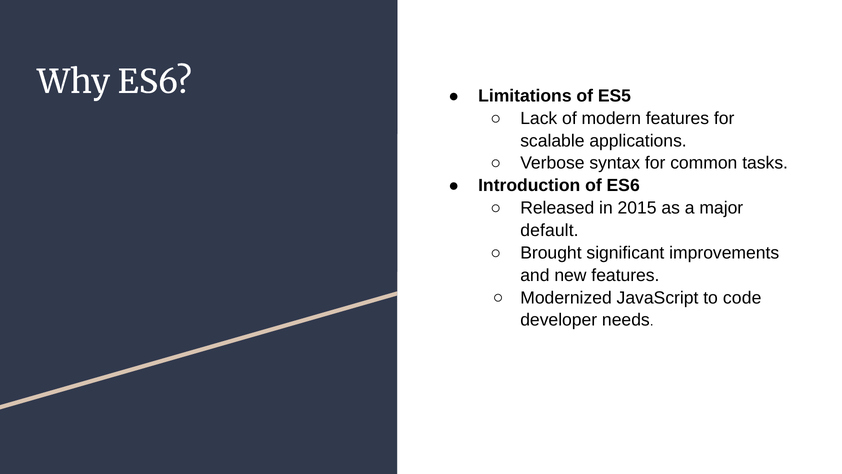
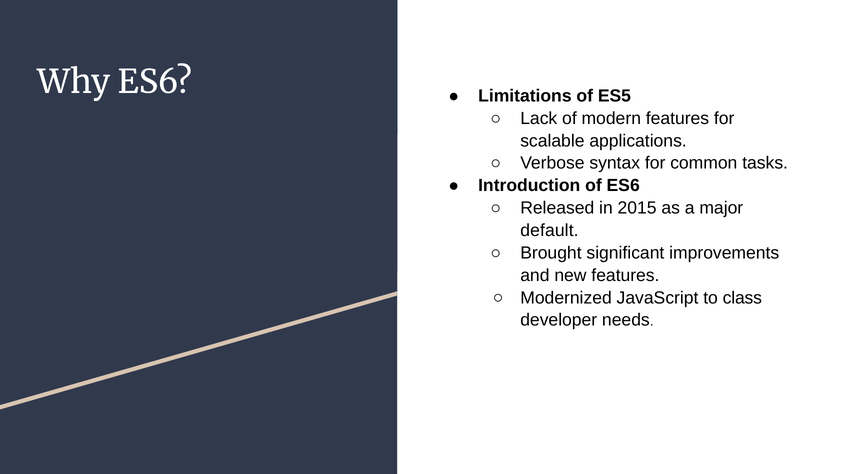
code: code -> class
